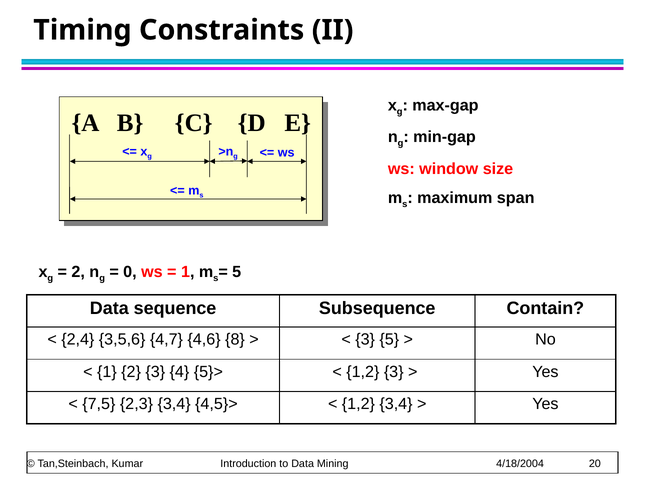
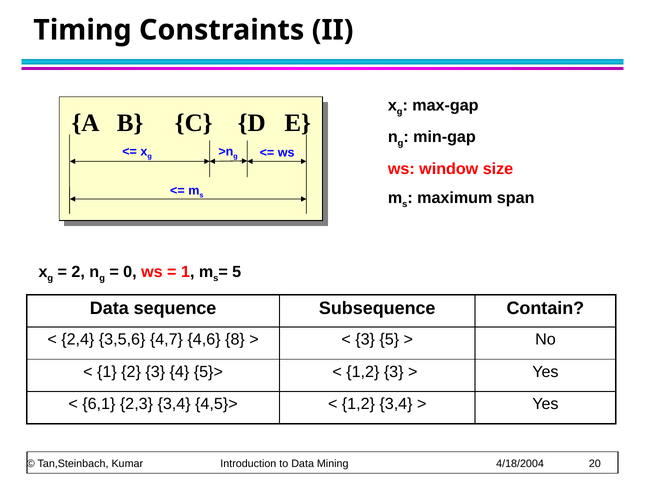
7,5: 7,5 -> 6,1
